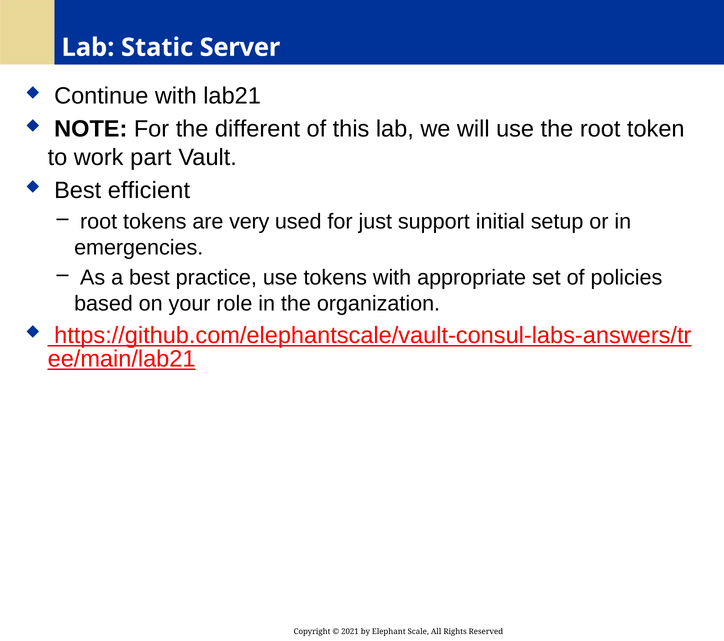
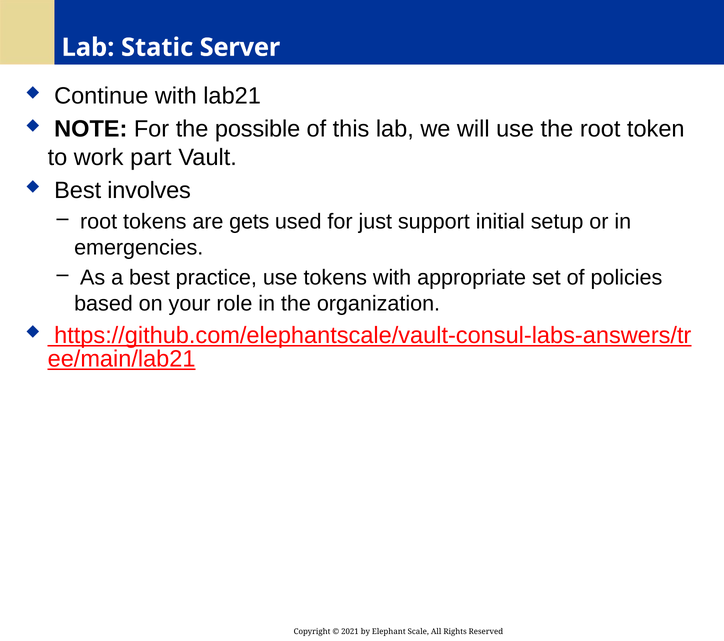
different: different -> possible
efficient: efficient -> involves
very: very -> gets
